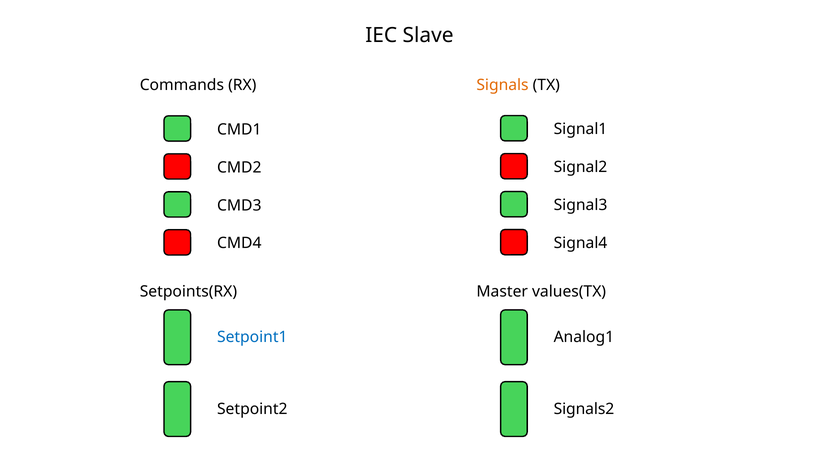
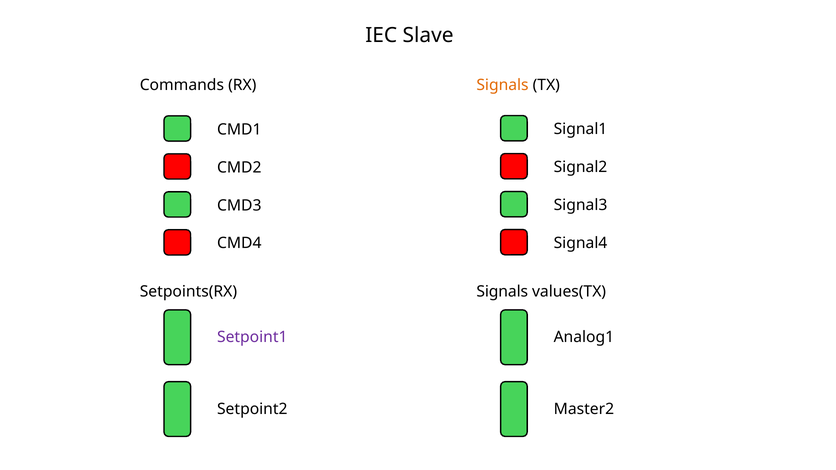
Master at (502, 292): Master -> Signals
Setpoint1 colour: blue -> purple
Signals2: Signals2 -> Master2
